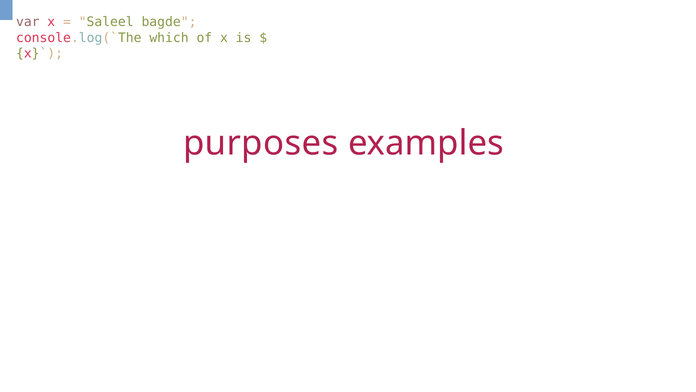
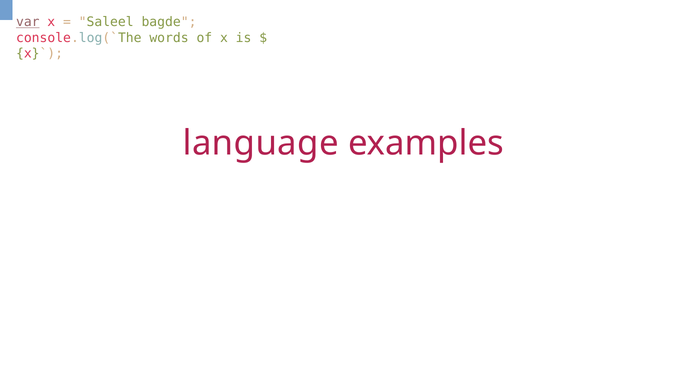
var underline: none -> present
which: which -> words
purposes: purposes -> language
